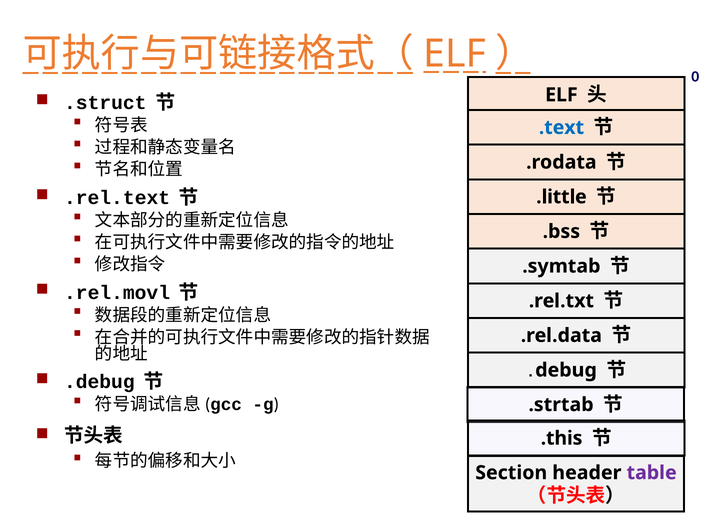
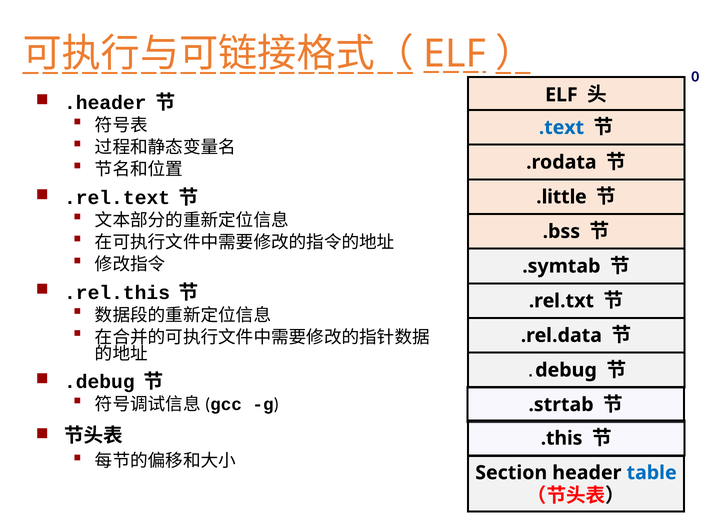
.struct: .struct -> .header
.rel.movl: .rel.movl -> .rel.this
table colour: purple -> blue
